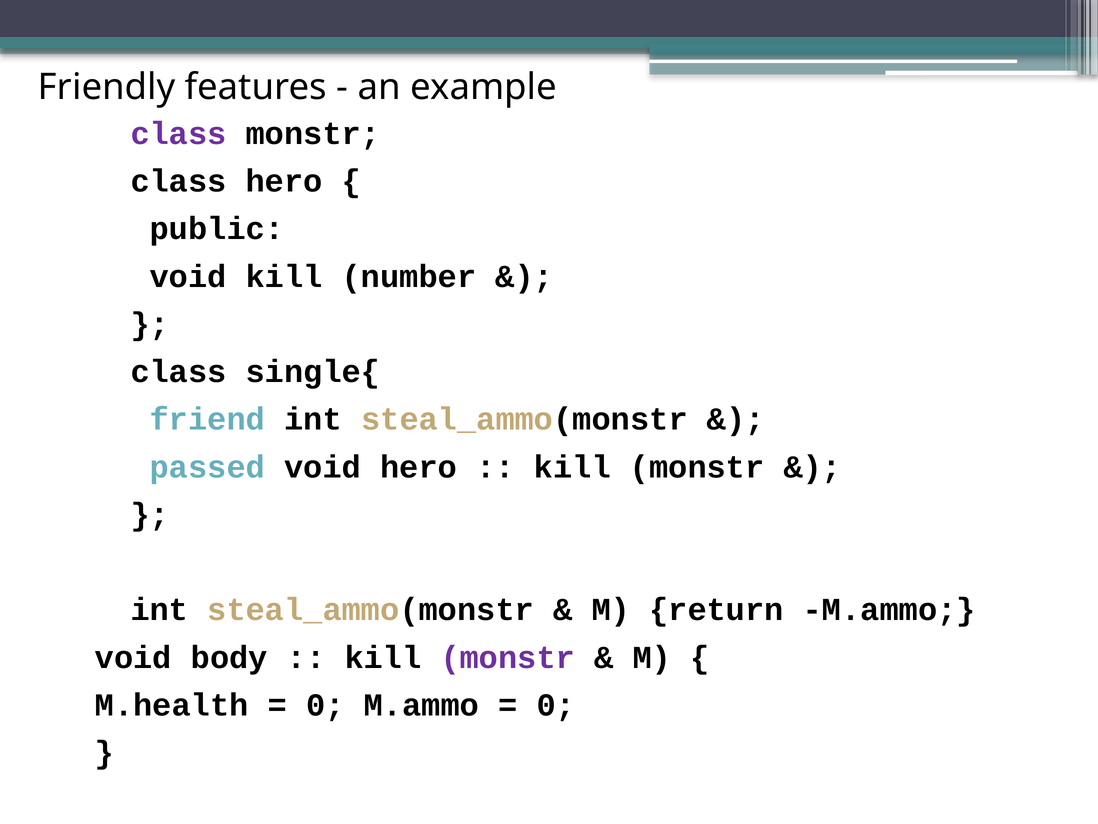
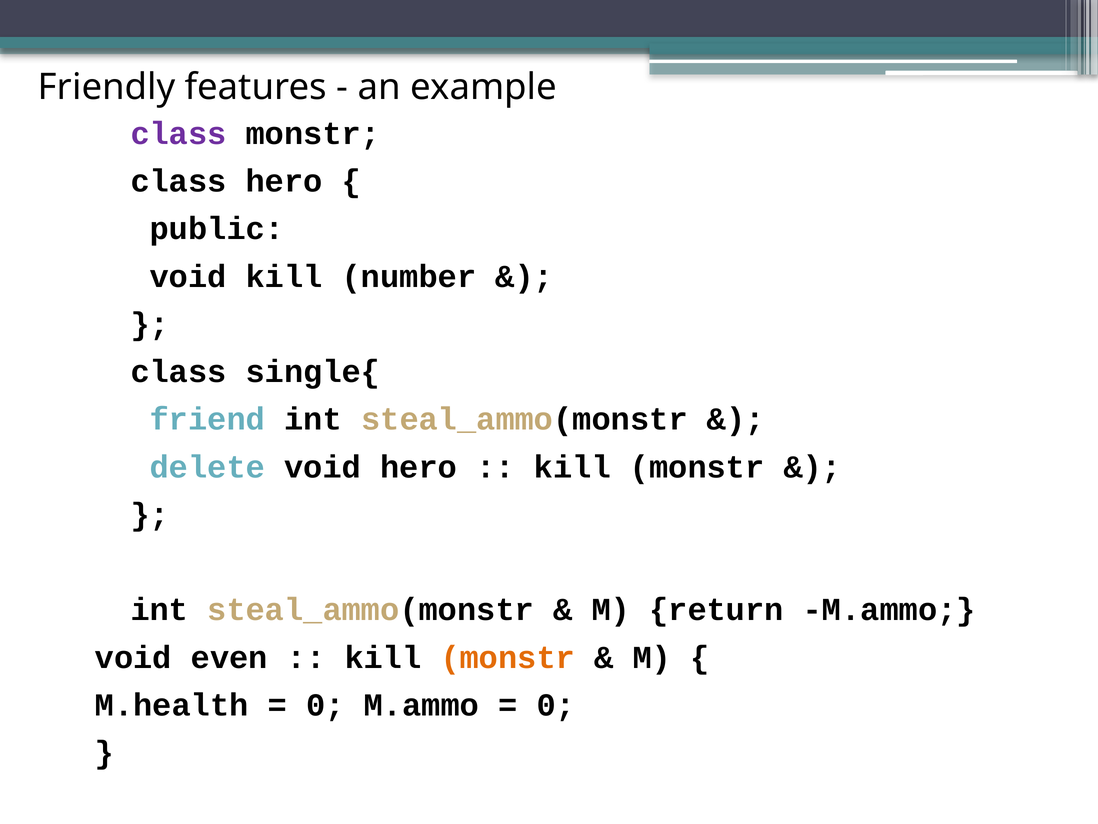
passed: passed -> delete
body: body -> even
monstr at (508, 657) colour: purple -> orange
